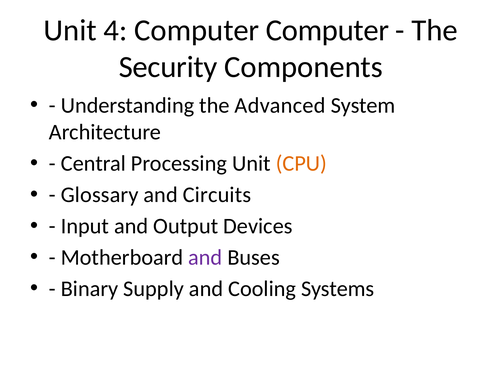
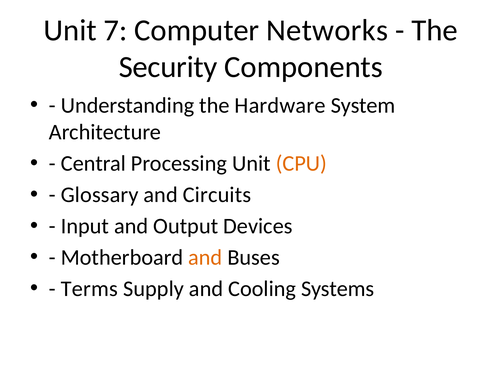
4: 4 -> 7
Computer Computer: Computer -> Networks
Advanced: Advanced -> Hardware
and at (205, 257) colour: purple -> orange
Binary: Binary -> Terms
